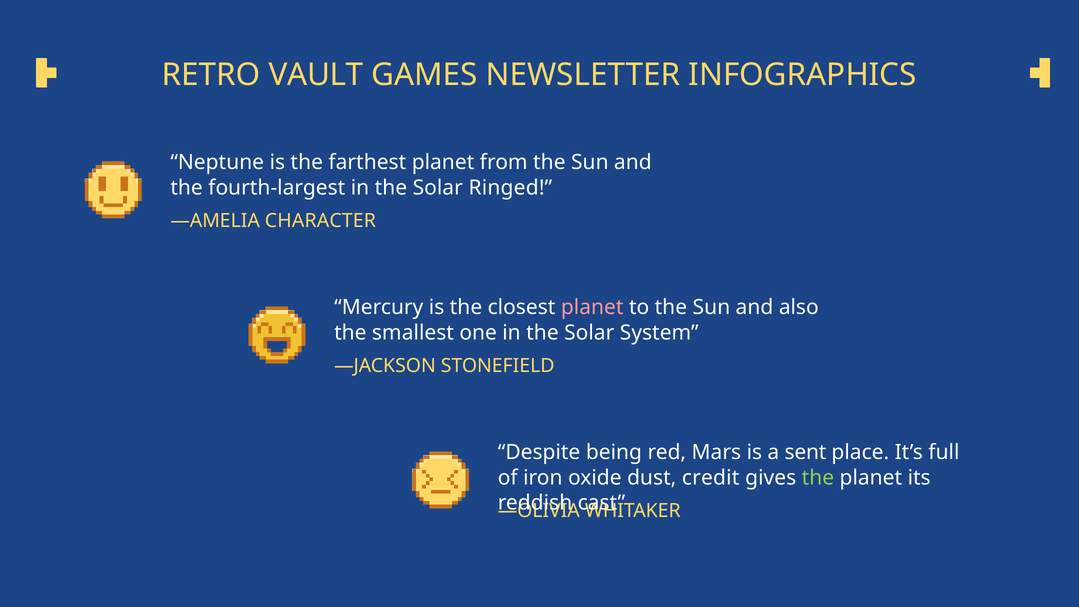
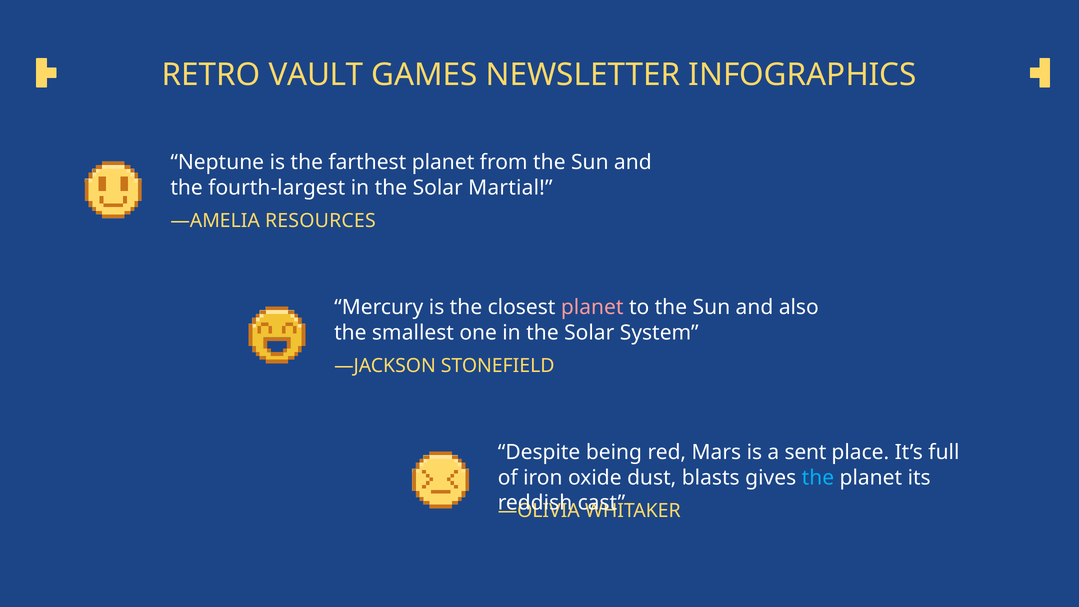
Ringed: Ringed -> Martial
CHARACTER: CHARACTER -> RESOURCES
credit: credit -> blasts
the at (818, 478) colour: light green -> light blue
